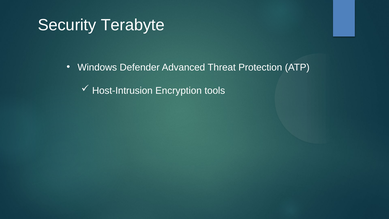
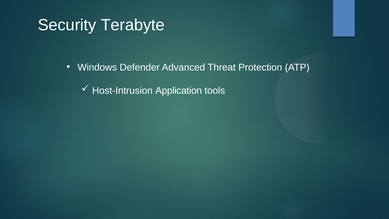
Encryption: Encryption -> Application
